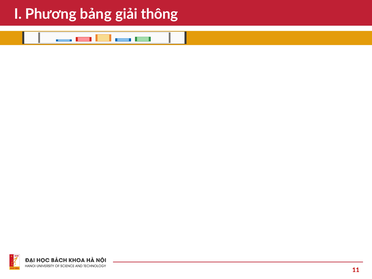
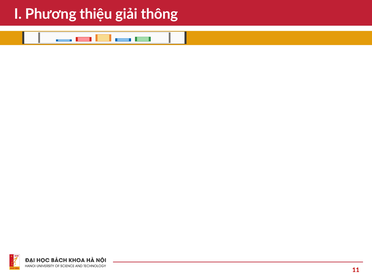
bảng: bảng -> thiệu
